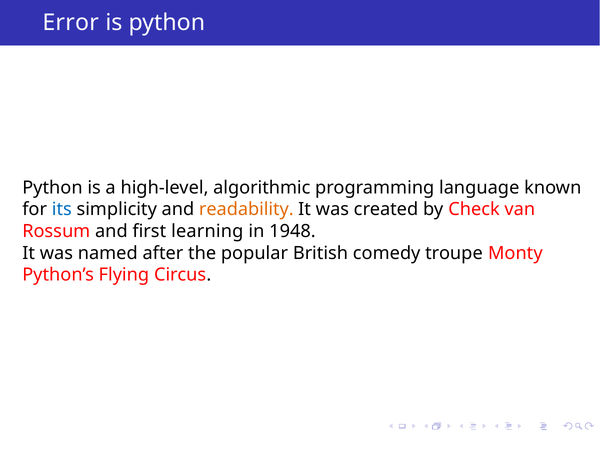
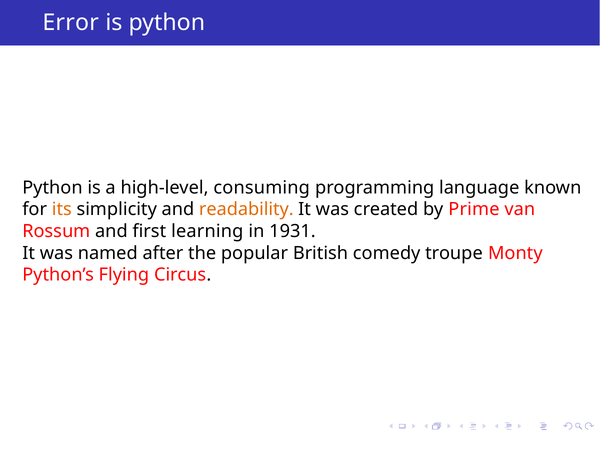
algorithmic: algorithmic -> consuming
its colour: blue -> orange
Check: Check -> Prime
1948: 1948 -> 1931
